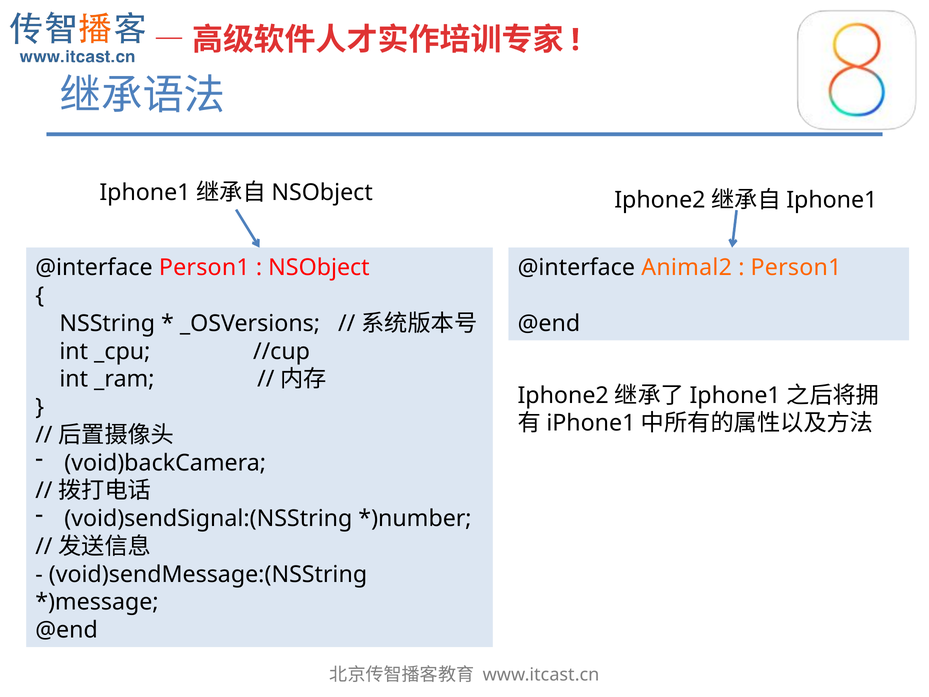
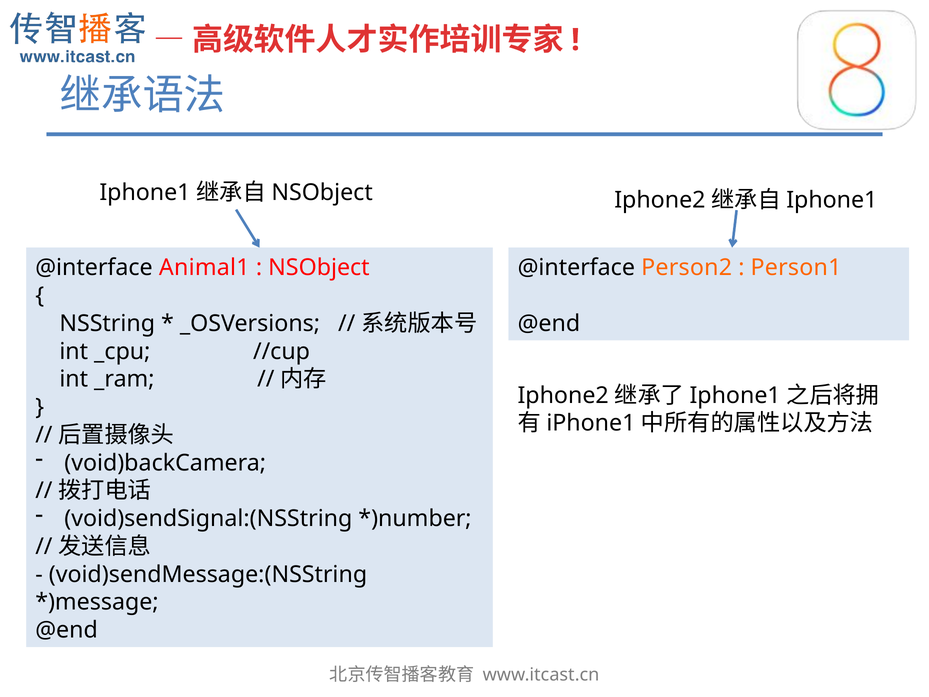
@interface Person1: Person1 -> Animal1
Animal2: Animal2 -> Person2
